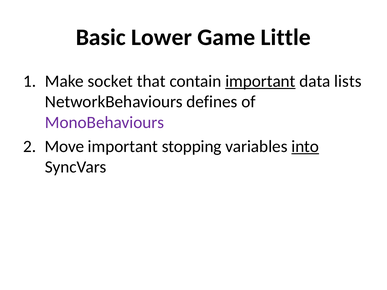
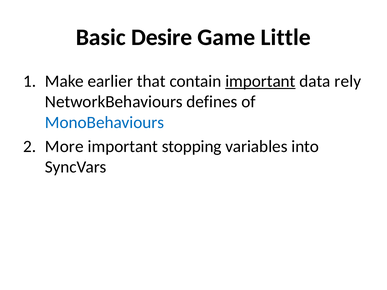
Lower: Lower -> Desire
socket: socket -> earlier
lists: lists -> rely
MonoBehaviours colour: purple -> blue
Move: Move -> More
into underline: present -> none
